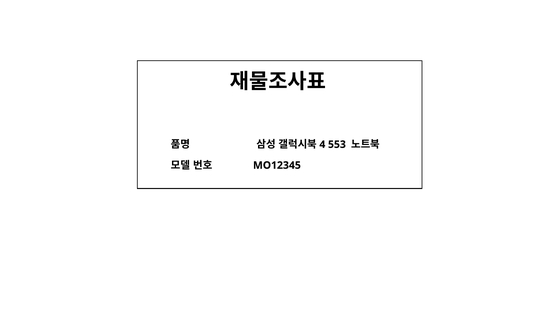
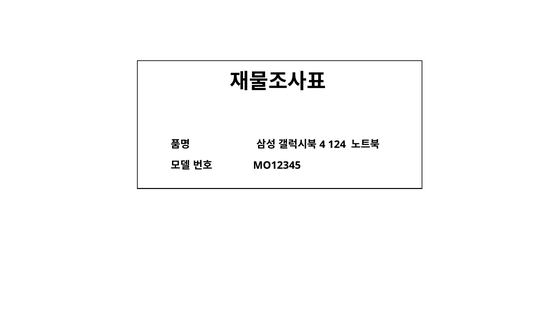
553: 553 -> 124
